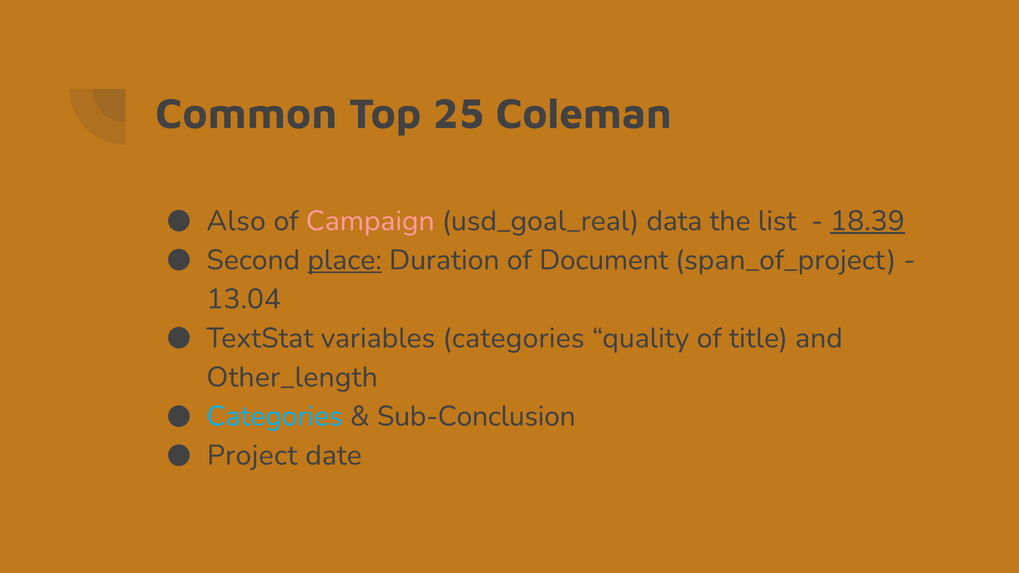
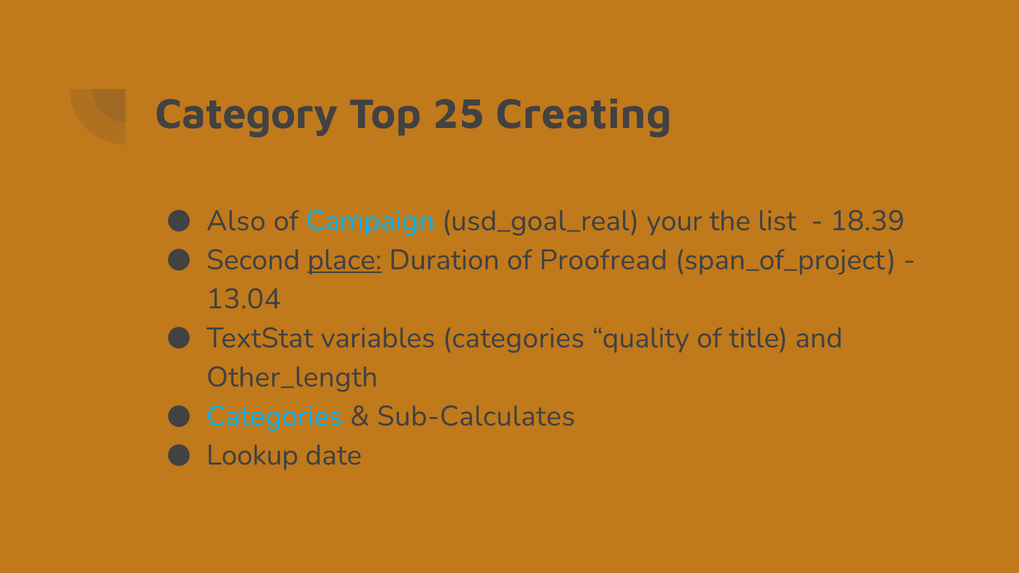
Common: Common -> Category
Coleman: Coleman -> Creating
Campaign colour: pink -> light blue
data: data -> your
18.39 underline: present -> none
Document: Document -> Proofread
Sub-Conclusion: Sub-Conclusion -> Sub-Calculates
Project: Project -> Lookup
